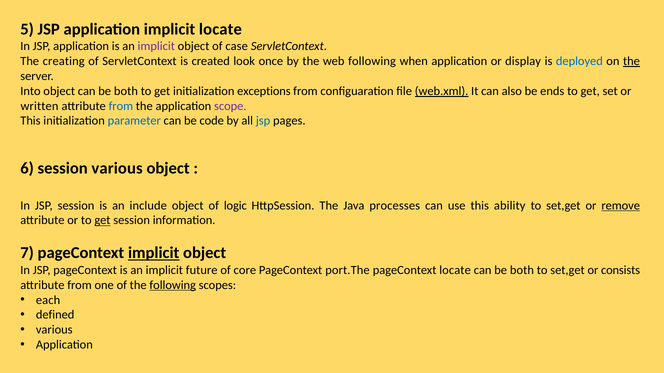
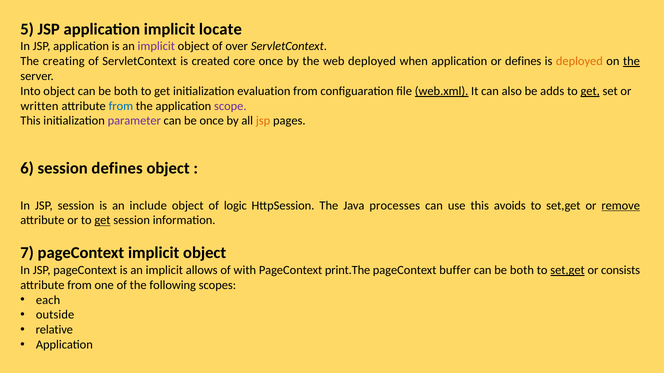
case: case -> over
look: look -> core
web following: following -> deployed
or display: display -> defines
deployed at (579, 61) colour: blue -> orange
exceptions: exceptions -> evaluation
ends: ends -> adds
get at (590, 91) underline: none -> present
parameter colour: blue -> purple
be code: code -> once
jsp at (263, 121) colour: blue -> orange
session various: various -> defines
ability: ability -> avoids
implicit at (154, 253) underline: present -> none
future: future -> allows
core: core -> with
port.The: port.The -> print.The
pageContext locate: locate -> buffer
set,get at (568, 270) underline: none -> present
following at (173, 285) underline: present -> none
defined: defined -> outside
various at (54, 330): various -> relative
